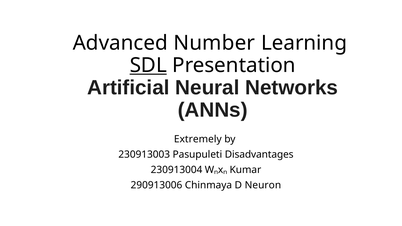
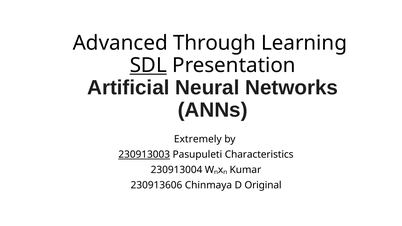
Number: Number -> Through
230913003 underline: none -> present
Disadvantages: Disadvantages -> Characteristics
290913006: 290913006 -> 230913606
Neuron: Neuron -> Original
